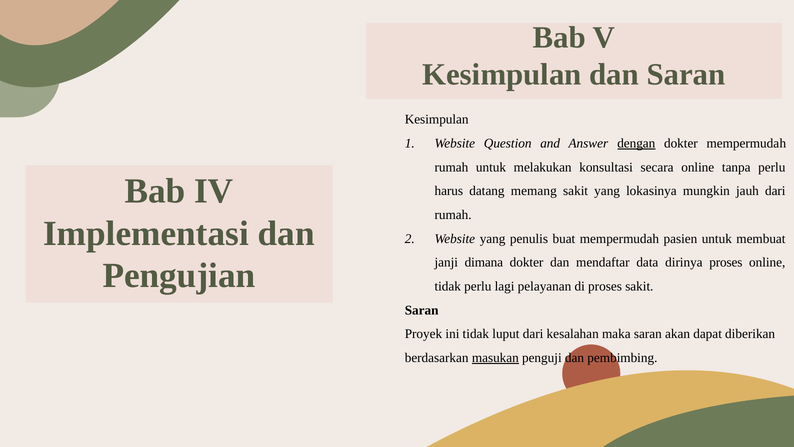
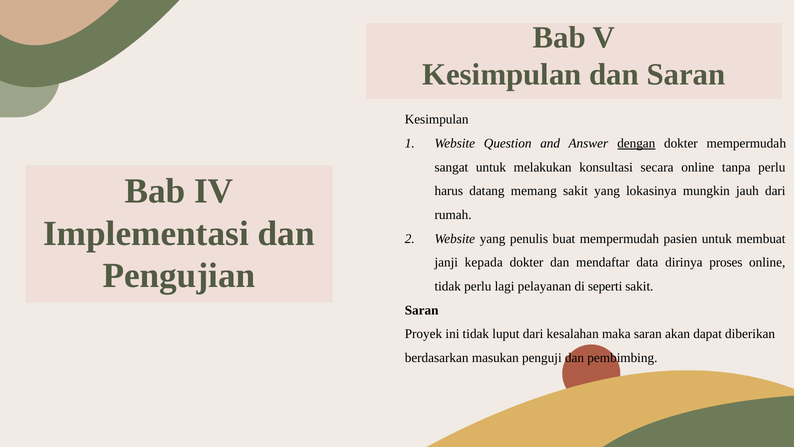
rumah at (451, 167): rumah -> sangat
dimana: dimana -> kepada
di proses: proses -> seperti
masukan underline: present -> none
